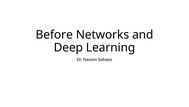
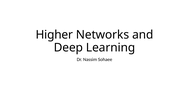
Before: Before -> Higher
